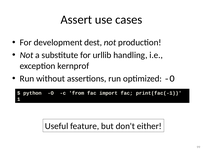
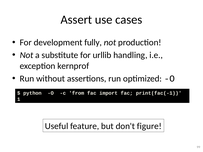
dest: dest -> fully
either: either -> figure
